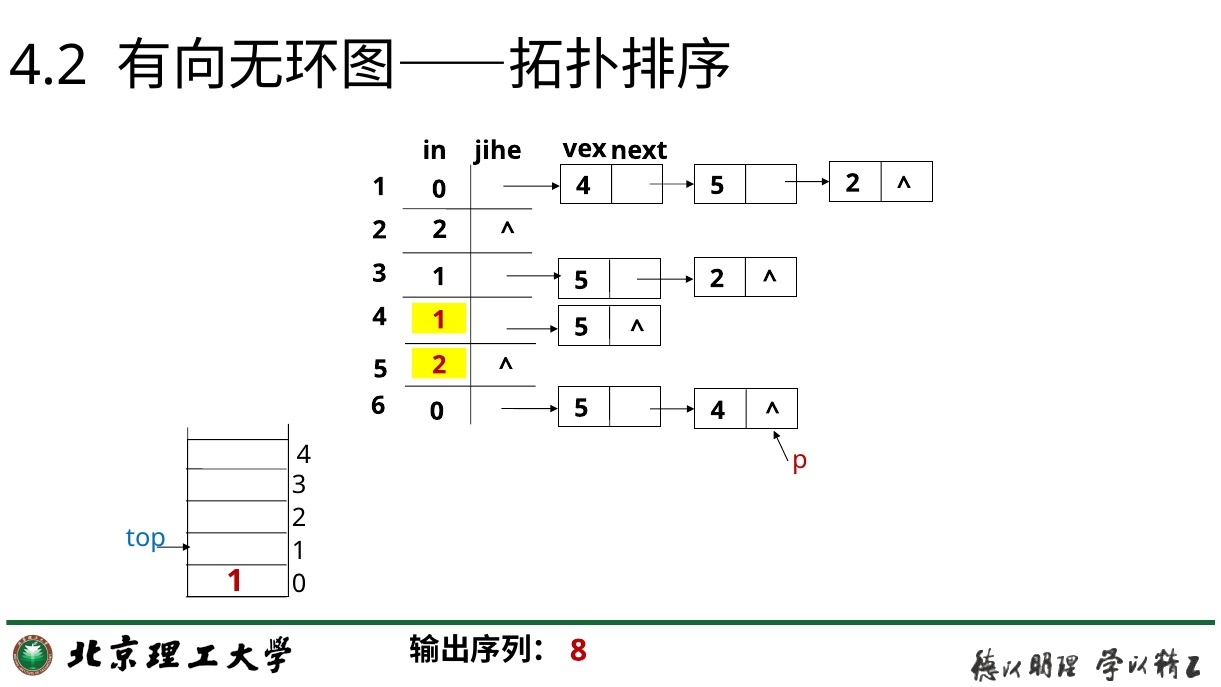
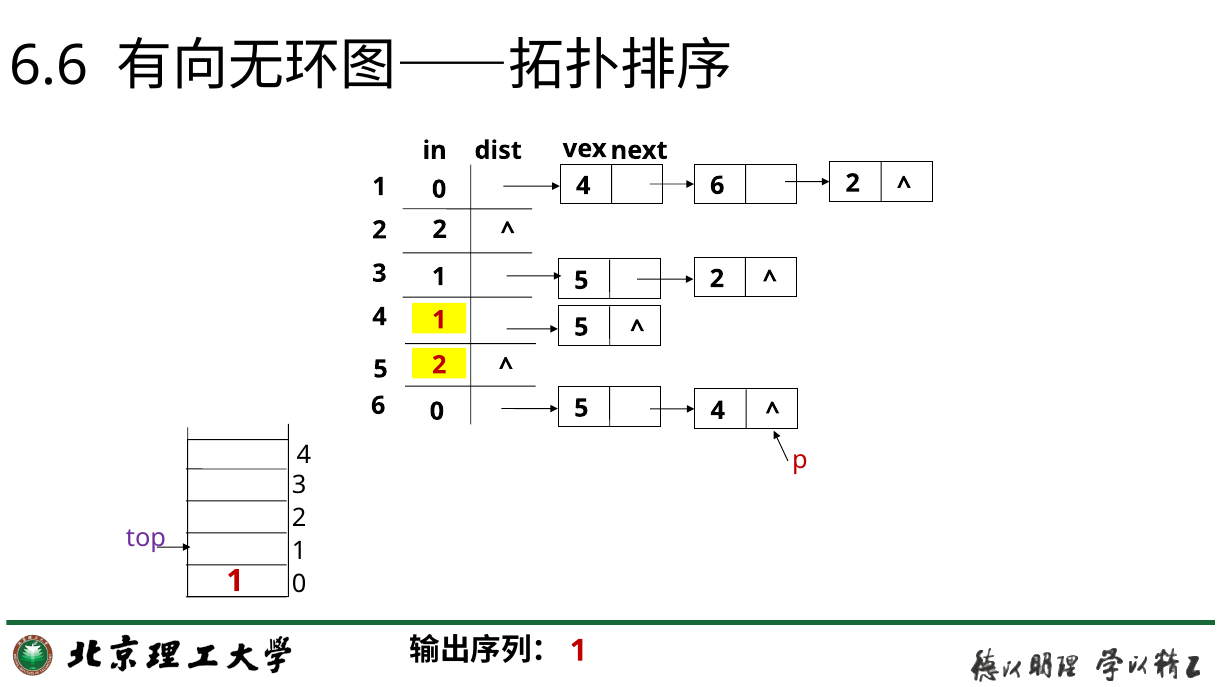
4.2: 4.2 -> 6.6
jihe: jihe -> dist
5 at (717, 185): 5 -> 6
top colour: blue -> purple
8 at (579, 650): 8 -> 1
